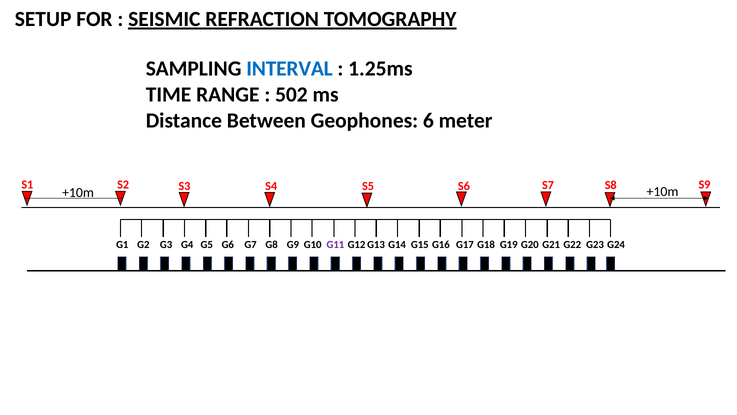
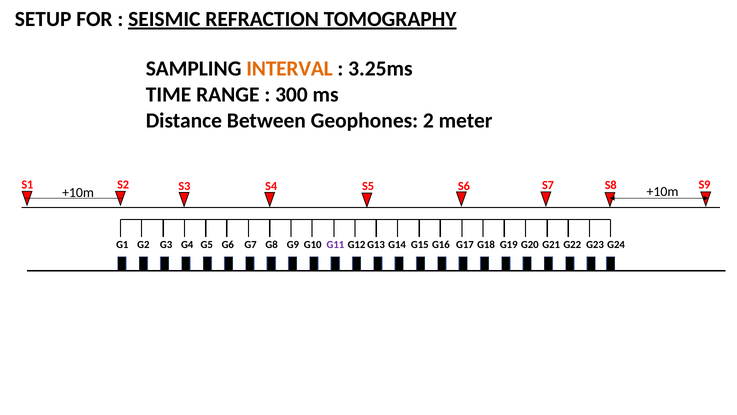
INTERVAL colour: blue -> orange
1.25ms: 1.25ms -> 3.25ms
502: 502 -> 300
6: 6 -> 2
